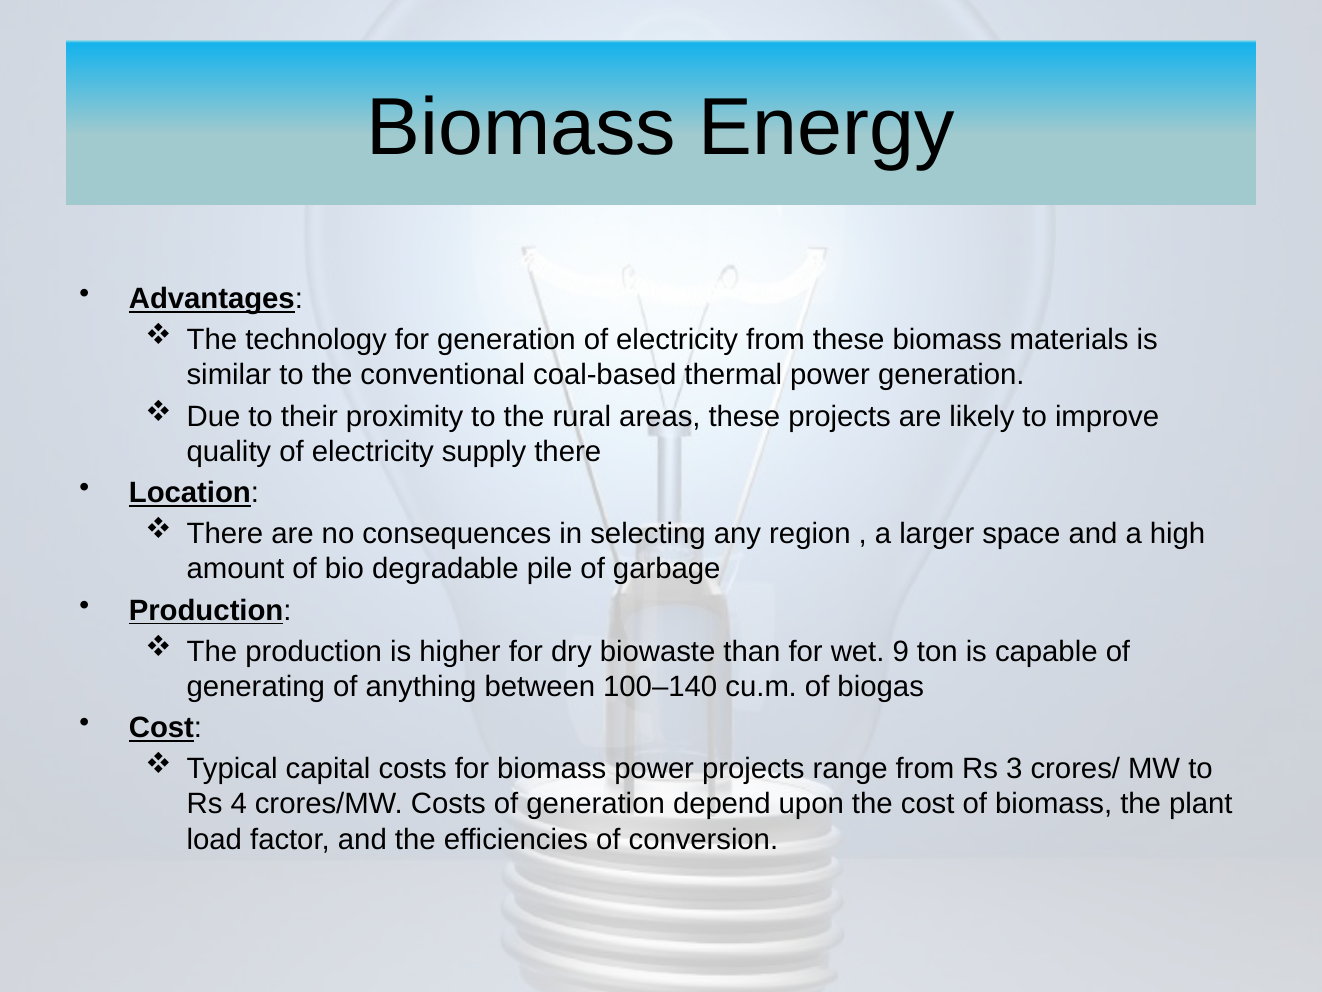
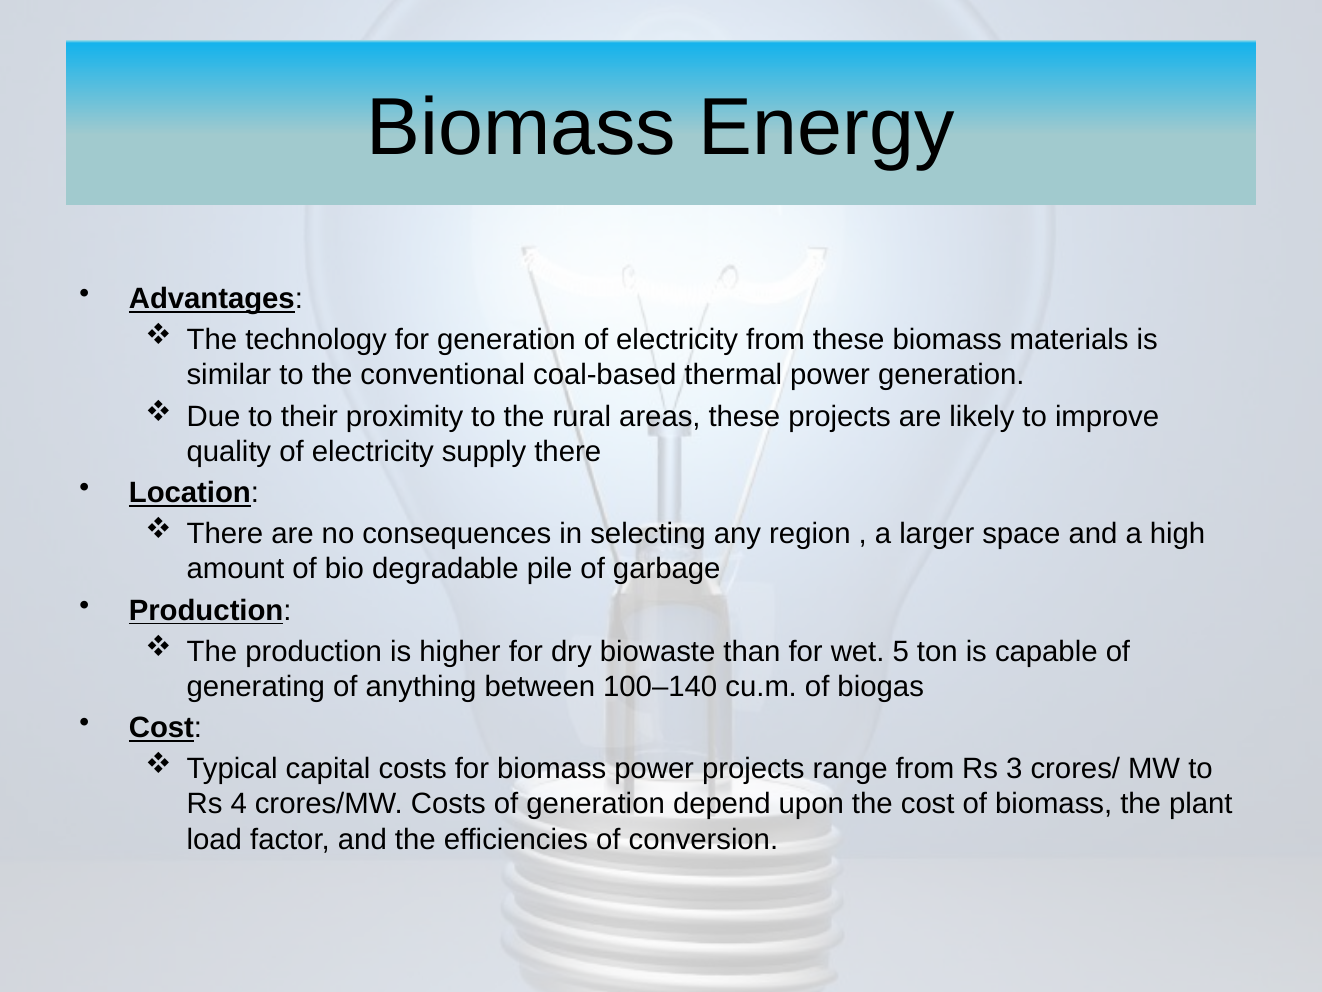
9: 9 -> 5
